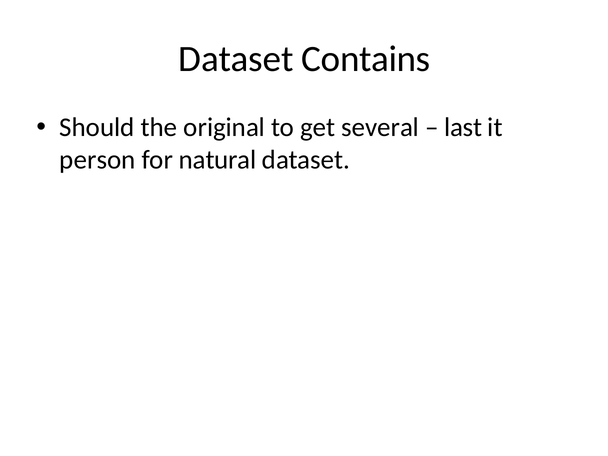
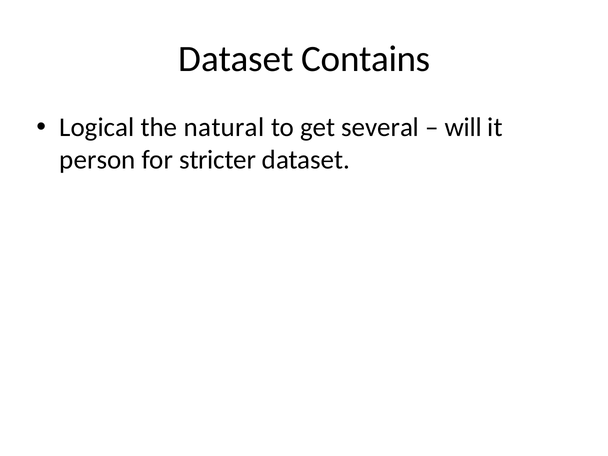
Should: Should -> Logical
original: original -> natural
last: last -> will
natural: natural -> stricter
